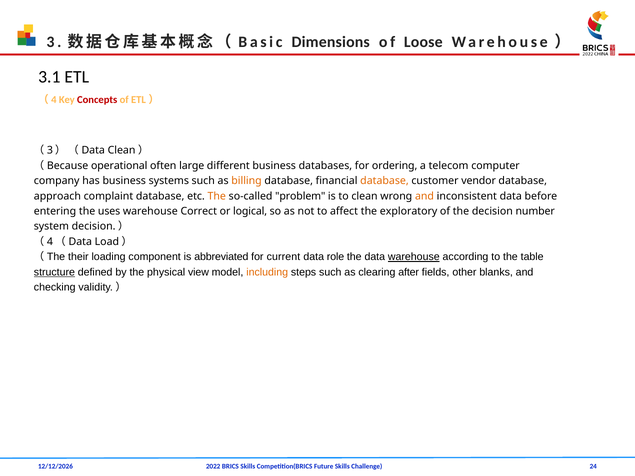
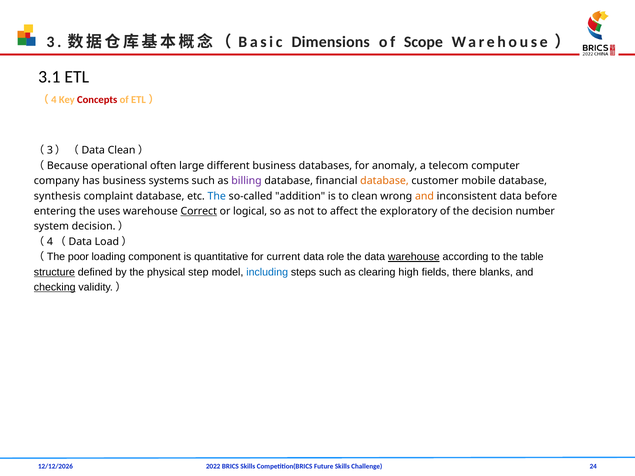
Loose: Loose -> Scope
ordering: ordering -> anomaly
billing colour: orange -> purple
vendor: vendor -> mobile
approach: approach -> synthesis
The at (217, 196) colour: orange -> blue
problem: problem -> addition
Correct underline: none -> present
their: their -> poor
abbreviated: abbreviated -> quantitative
view: view -> step
including colour: orange -> blue
after: after -> high
other: other -> there
checking underline: none -> present
